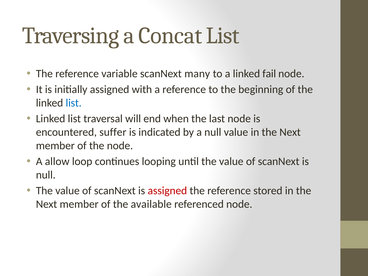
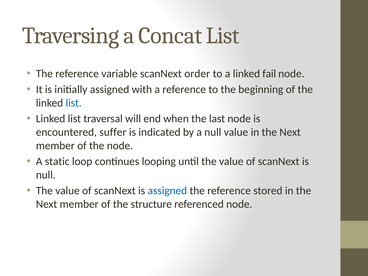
many: many -> order
allow: allow -> static
assigned at (167, 191) colour: red -> blue
available: available -> structure
